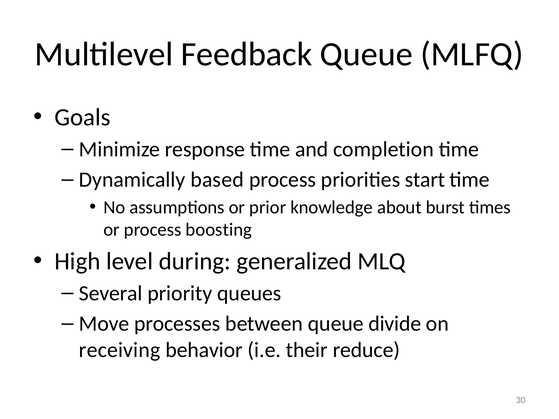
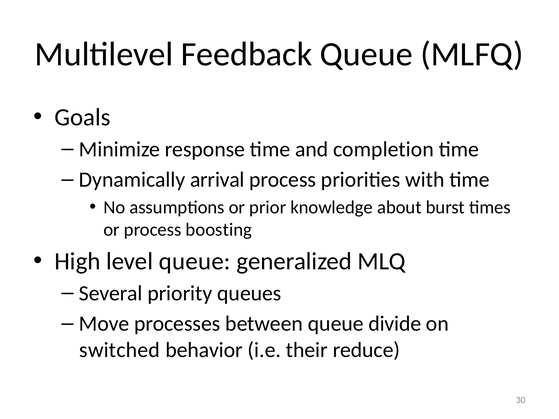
based: based -> arrival
start: start -> with
level during: during -> queue
receiving: receiving -> switched
